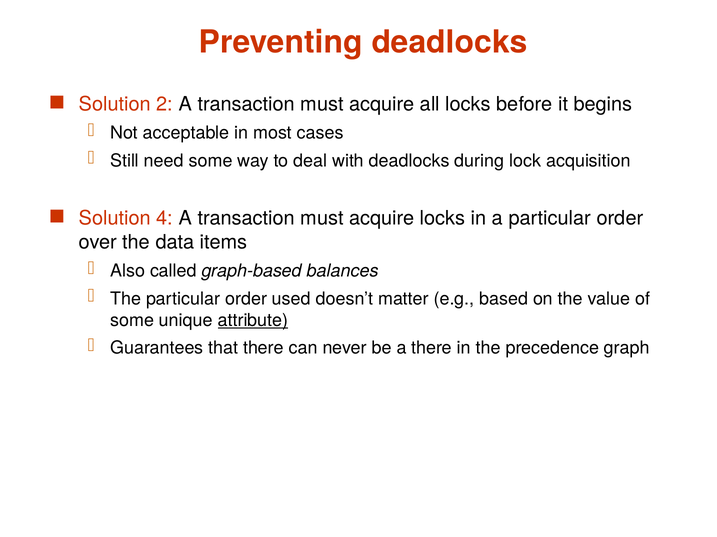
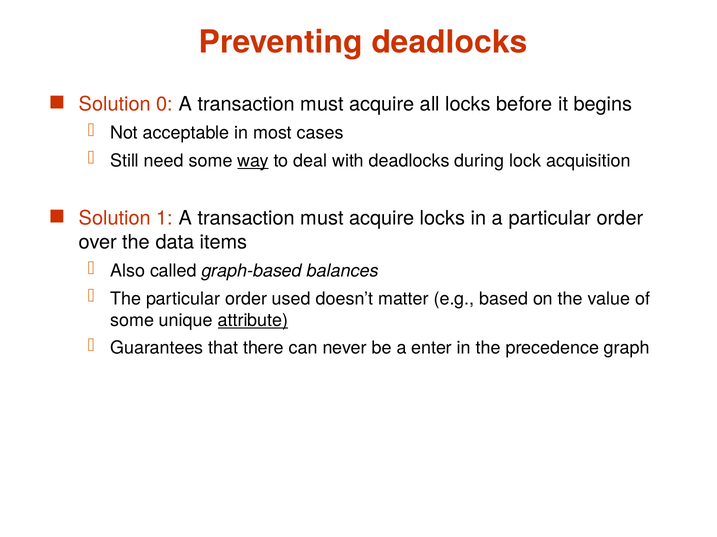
2: 2 -> 0
way underline: none -> present
4: 4 -> 1
a there: there -> enter
